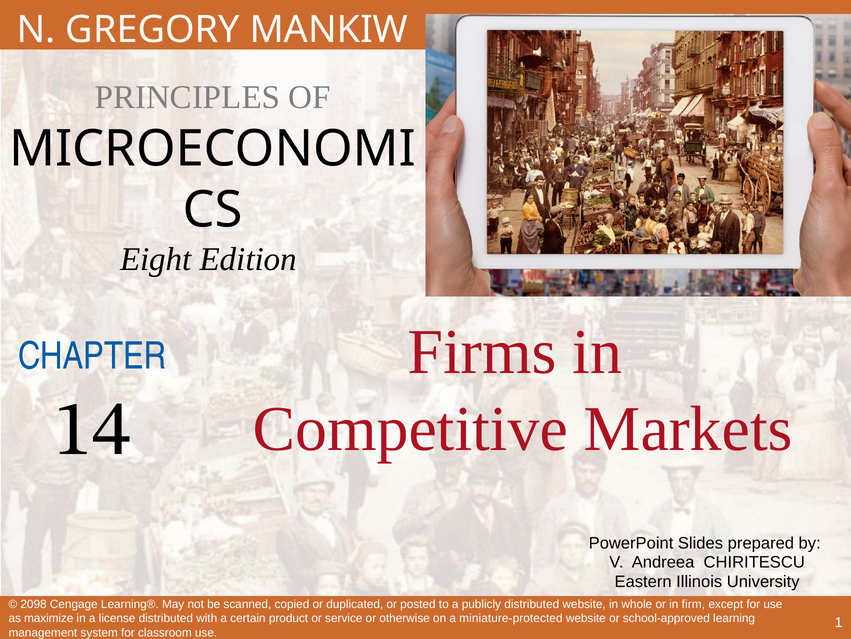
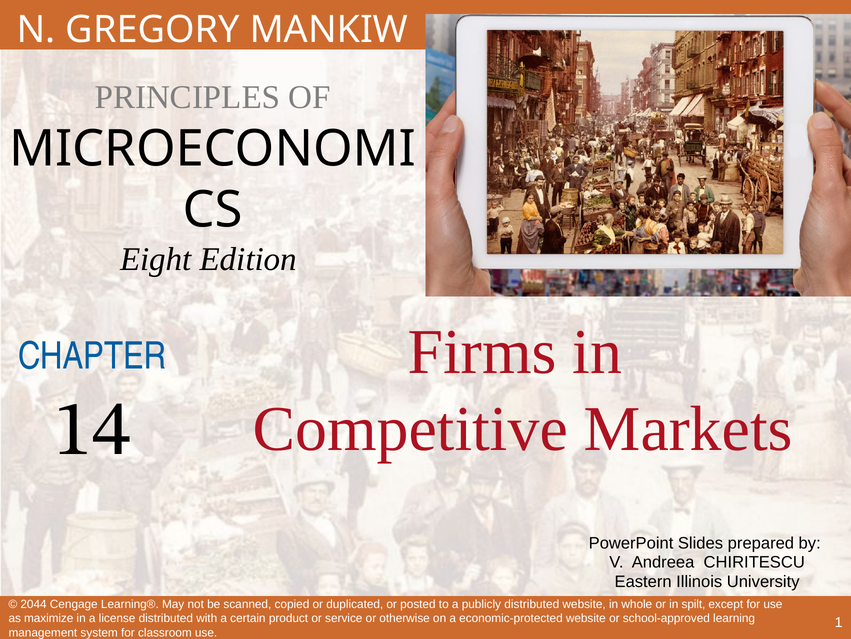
2098: 2098 -> 2044
firm: firm -> spilt
miniature-protected: miniature-protected -> economic-protected
